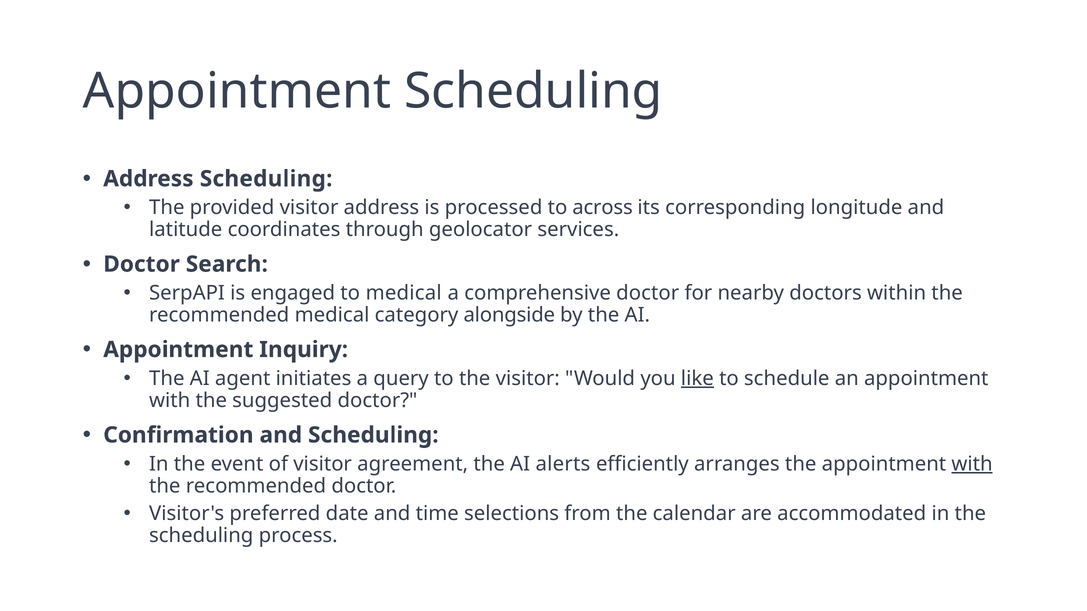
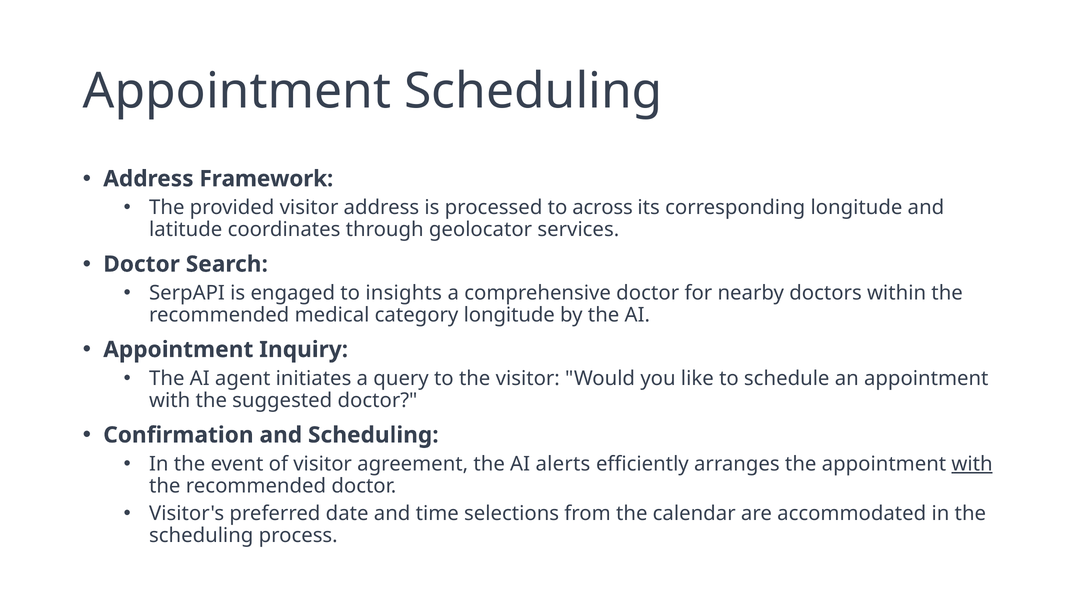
Address Scheduling: Scheduling -> Framework
to medical: medical -> insights
category alongside: alongside -> longitude
like underline: present -> none
